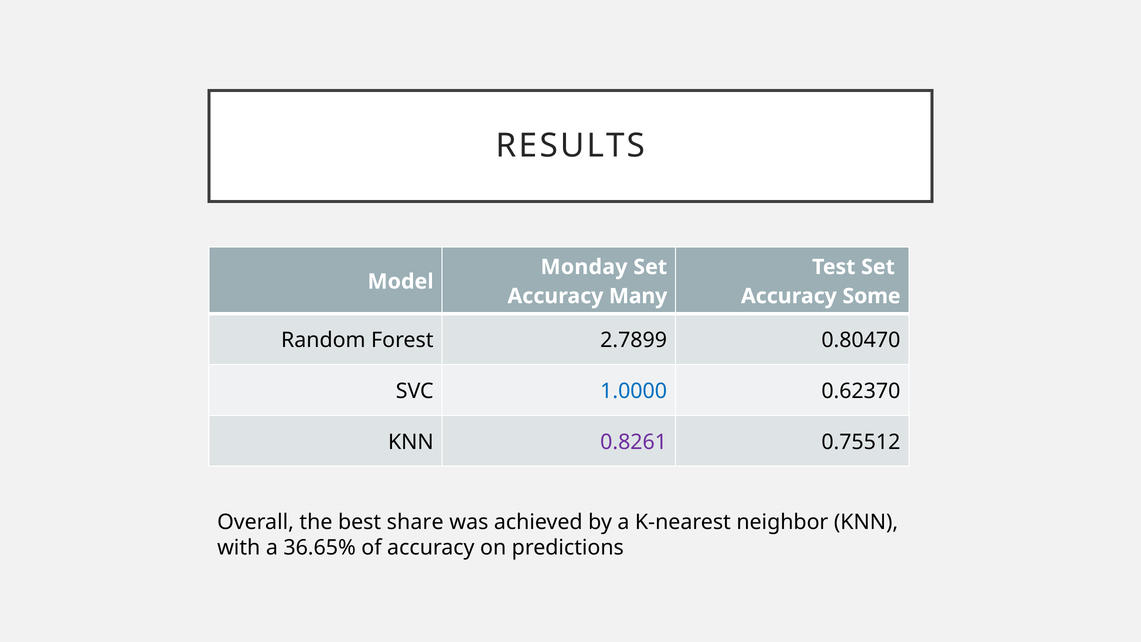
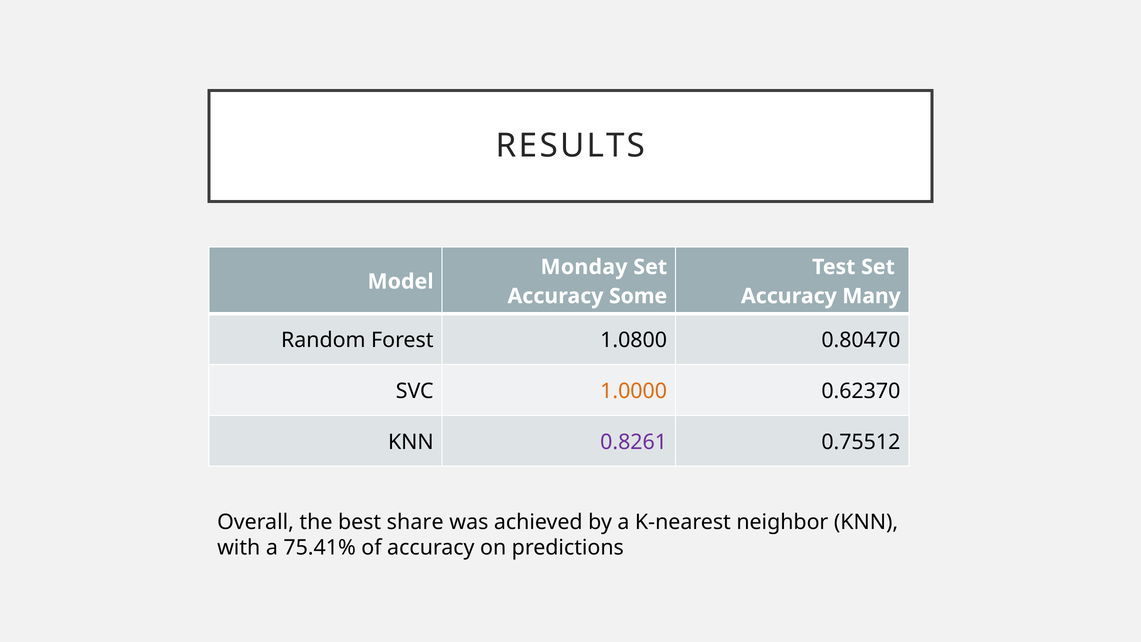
Many: Many -> Some
Some: Some -> Many
2.7899: 2.7899 -> 1.0800
1.0000 colour: blue -> orange
36.65%: 36.65% -> 75.41%
